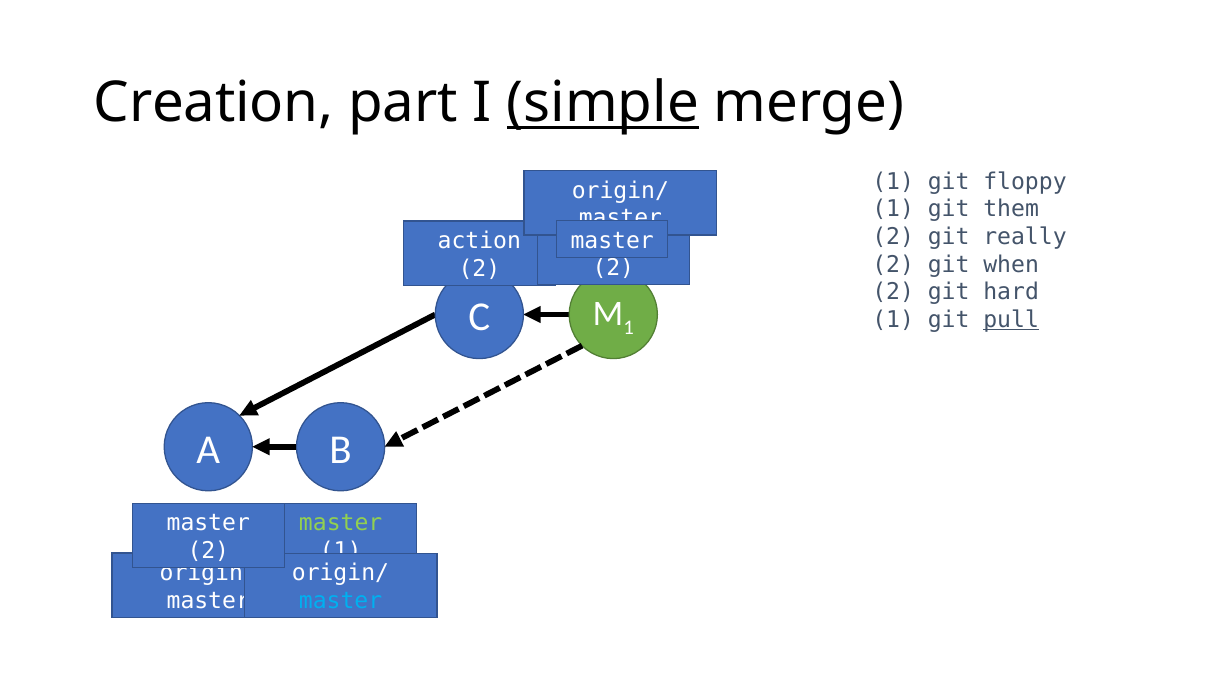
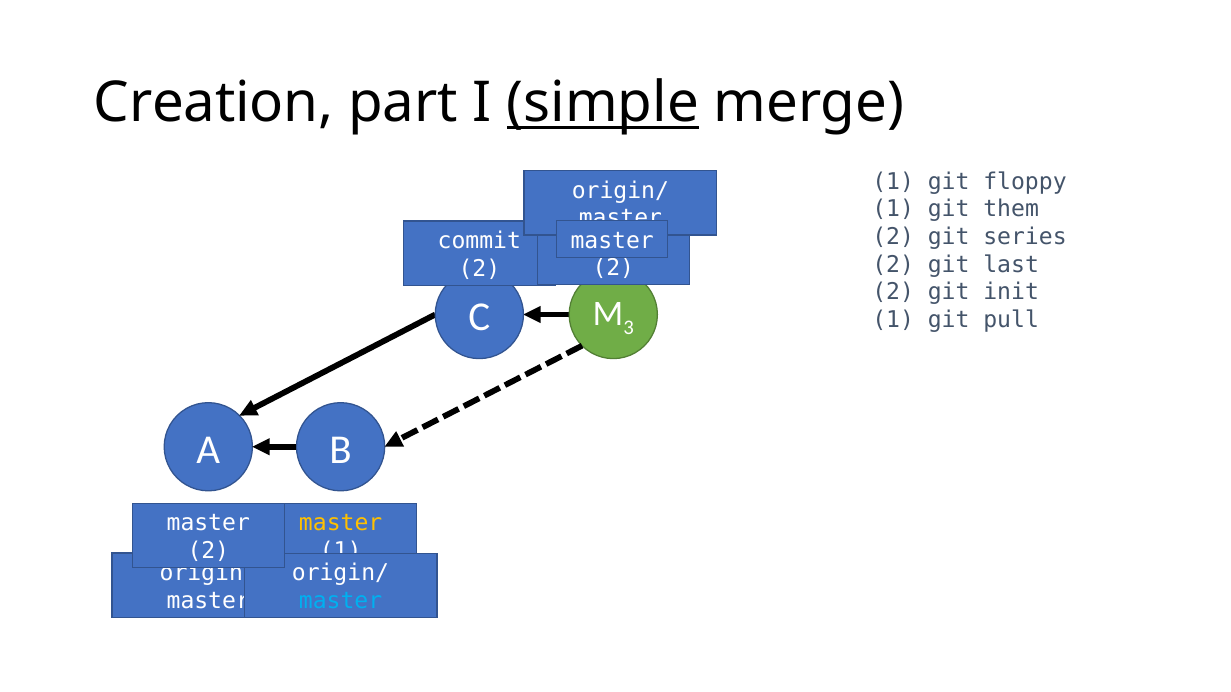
really: really -> series
action: action -> commit
when: when -> last
hard: hard -> init
1 at (629, 328): 1 -> 3
pull underline: present -> none
master at (341, 524) colour: light green -> yellow
